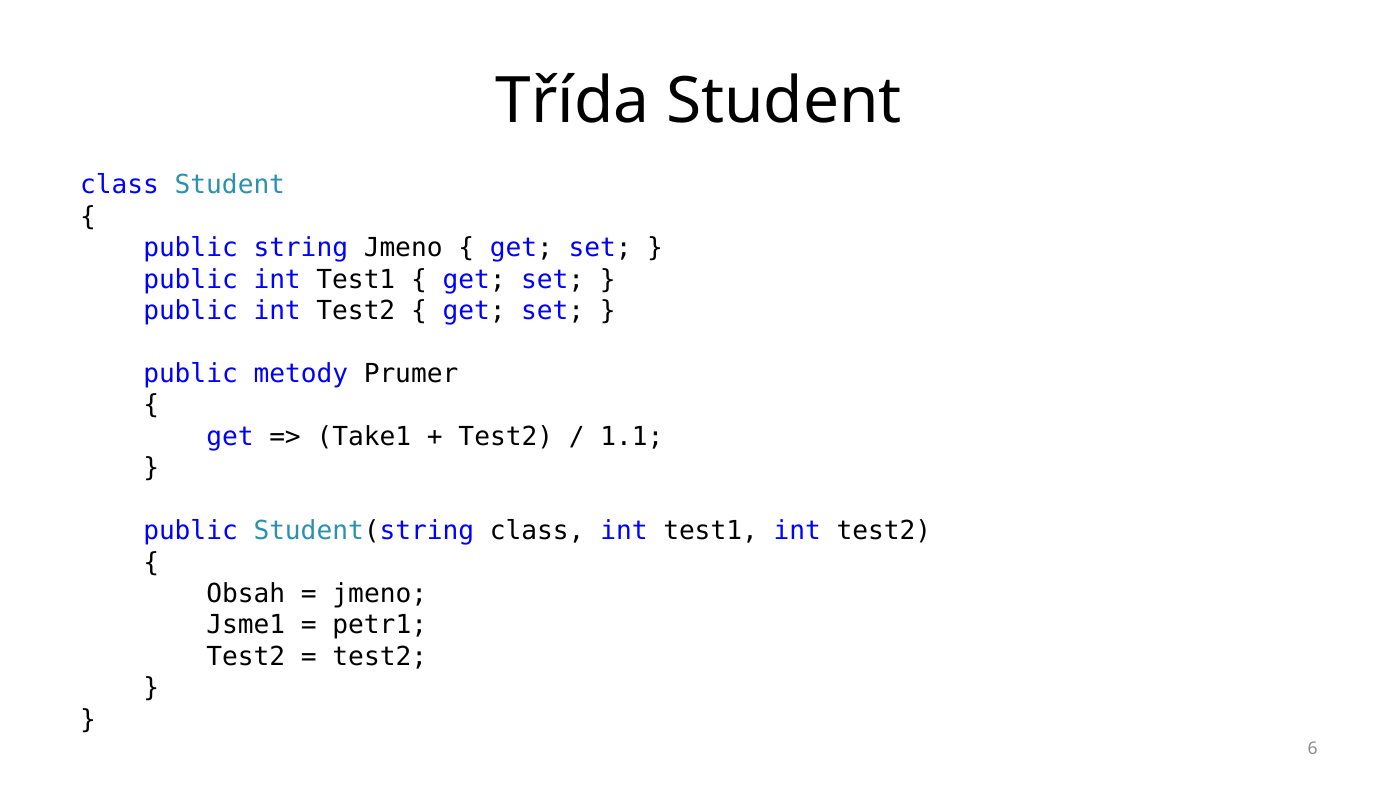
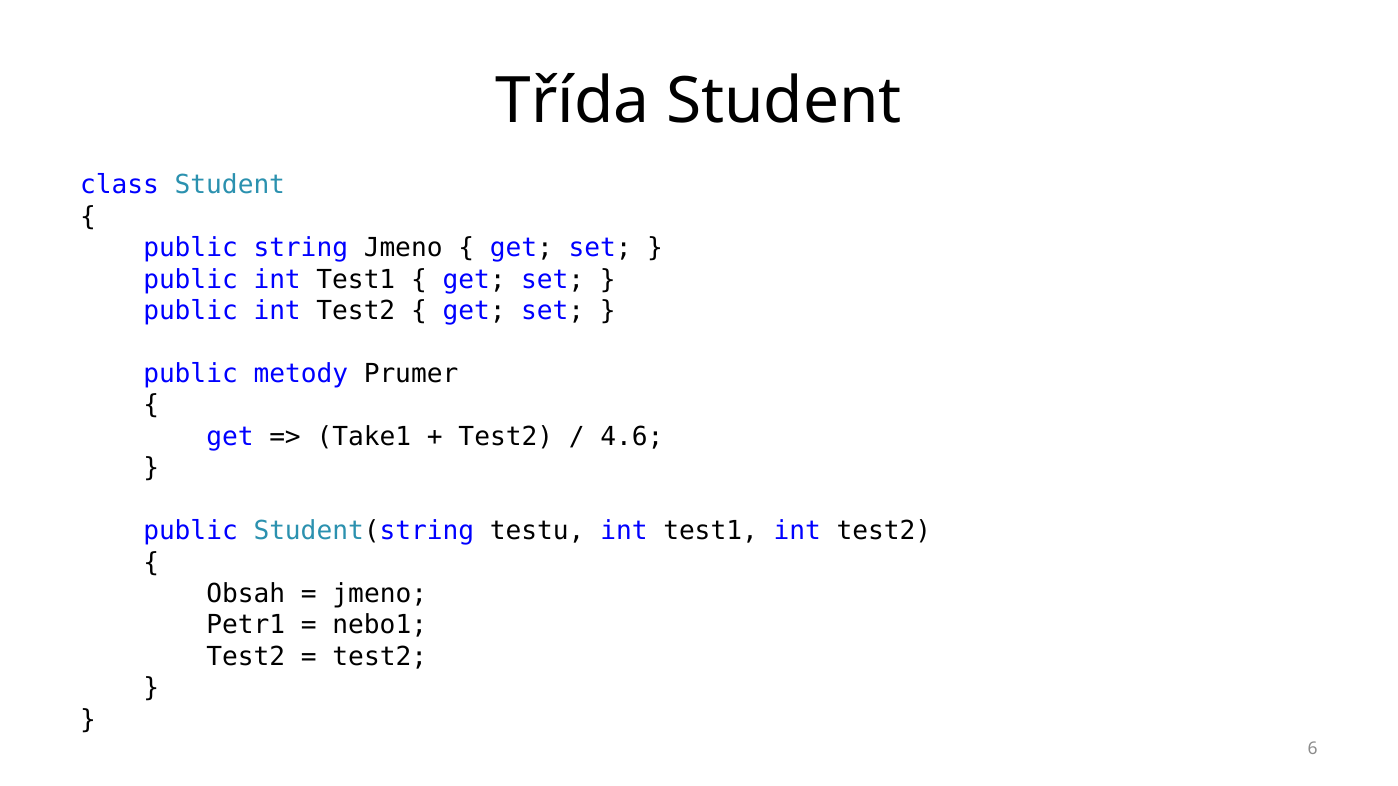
1.1: 1.1 -> 4.6
Student(string class: class -> testu
Jsme1: Jsme1 -> Petr1
petr1: petr1 -> nebo1
